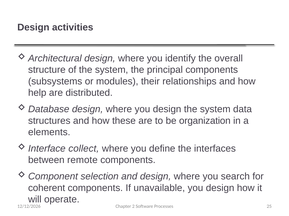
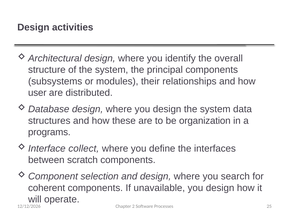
help: help -> user
elements: elements -> programs
remote: remote -> scratch
